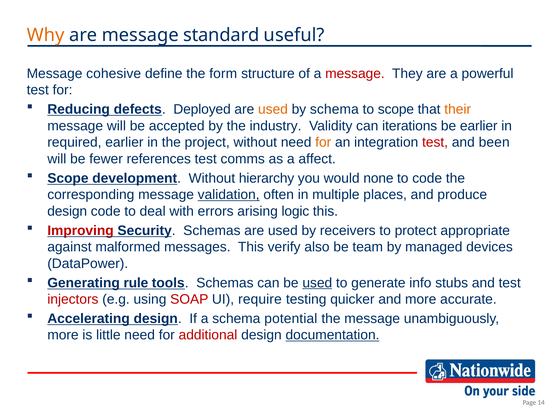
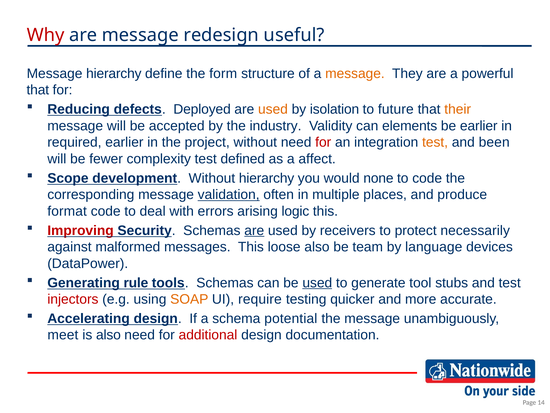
Why colour: orange -> red
standard: standard -> redesign
Message cohesive: cohesive -> hierarchy
message at (355, 73) colour: red -> orange
test at (38, 90): test -> that
by schema: schema -> isolation
to scope: scope -> future
iterations: iterations -> elements
for at (323, 142) colour: orange -> red
test at (435, 142) colour: red -> orange
references: references -> complexity
comms: comms -> defined
design at (67, 211): design -> format
are at (254, 230) underline: none -> present
appropriate: appropriate -> necessarily
verify: verify -> loose
managed: managed -> language
info: info -> tool
SOAP colour: red -> orange
more at (63, 335): more -> meet
is little: little -> also
documentation underline: present -> none
